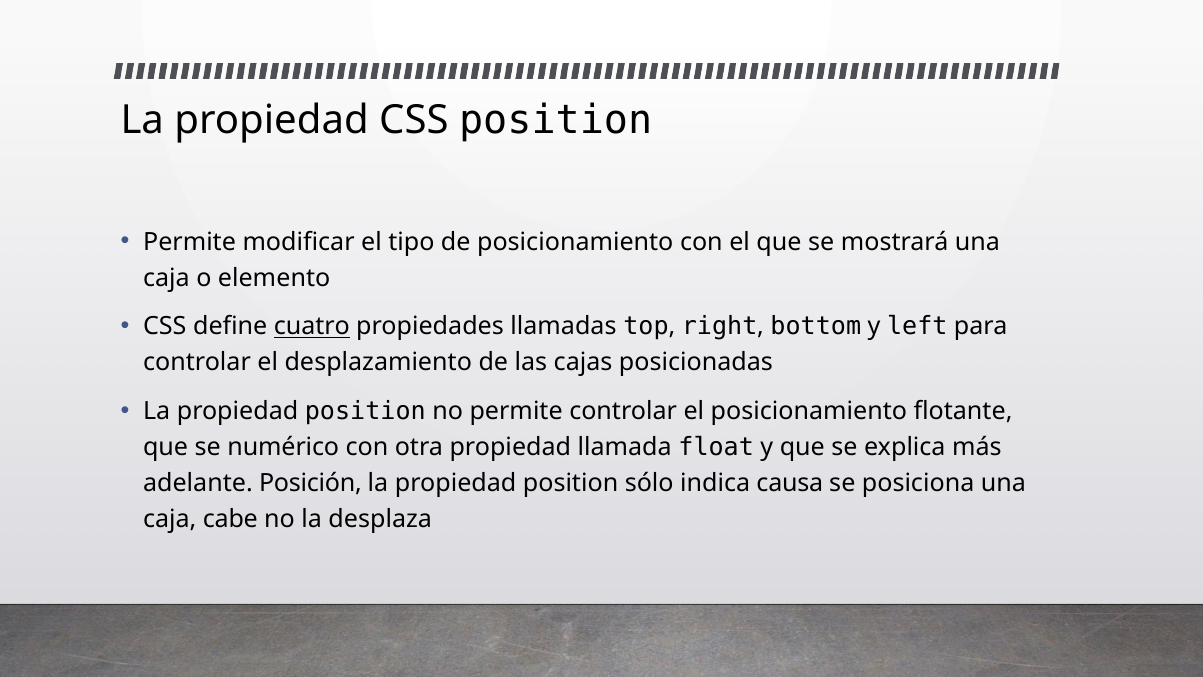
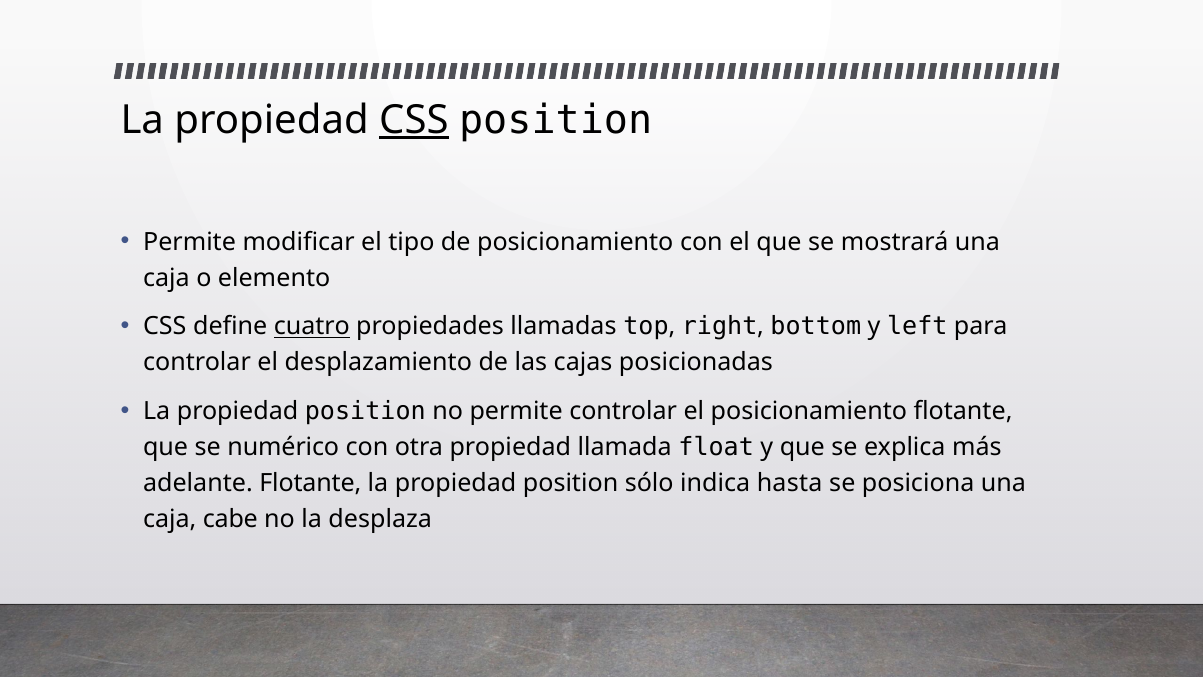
CSS at (414, 120) underline: none -> present
adelante Posición: Posición -> Flotante
causa: causa -> hasta
